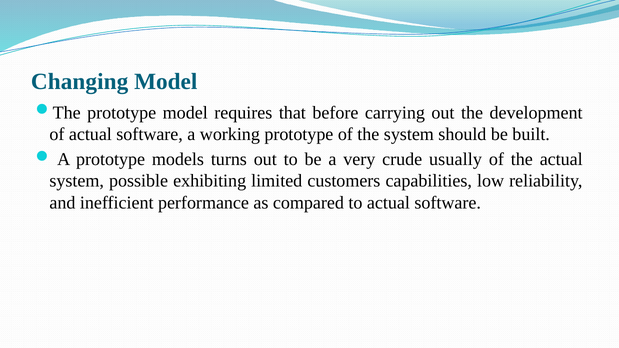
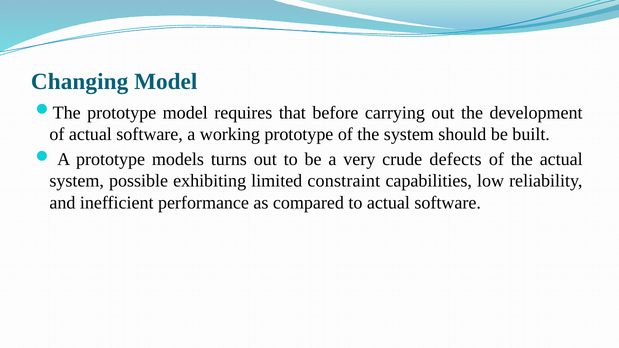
usually: usually -> defects
customers: customers -> constraint
